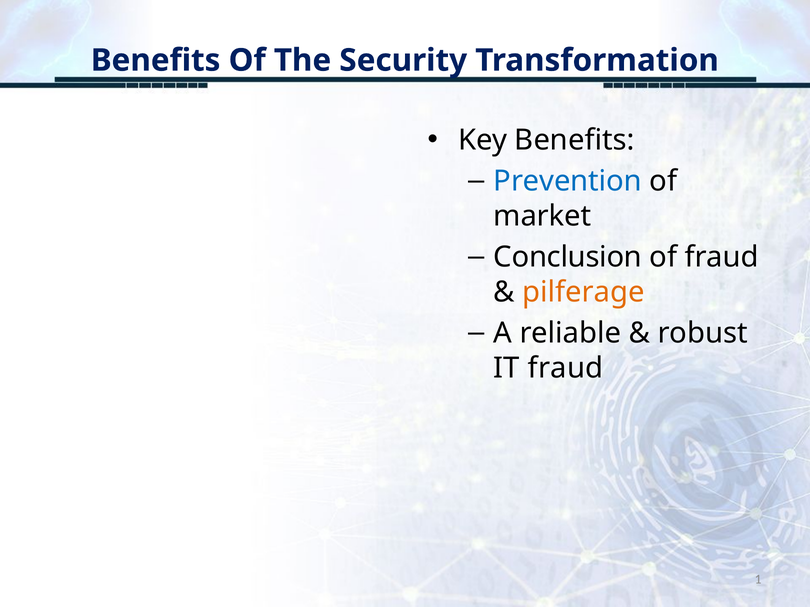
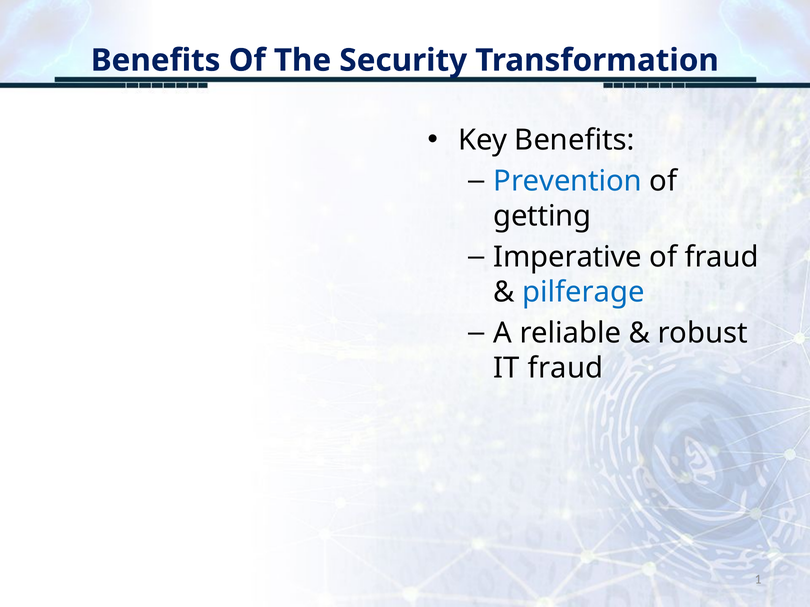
market: market -> getting
Conclusion: Conclusion -> Imperative
pilferage colour: orange -> blue
